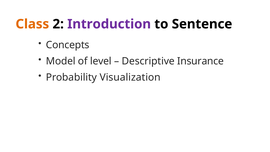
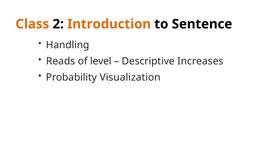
Introduction colour: purple -> orange
Concepts: Concepts -> Handling
Model: Model -> Reads
Insurance: Insurance -> Increases
